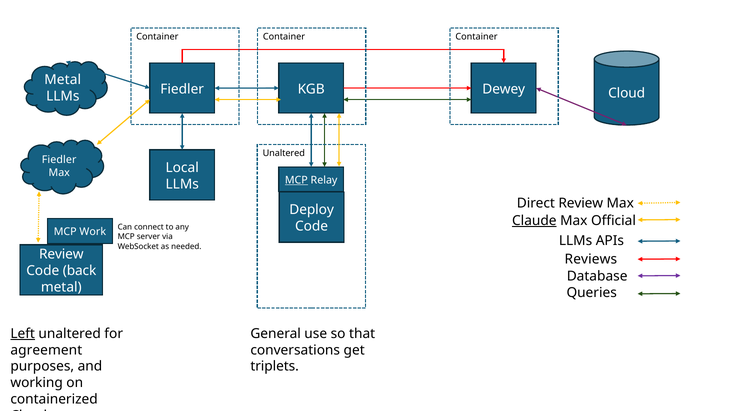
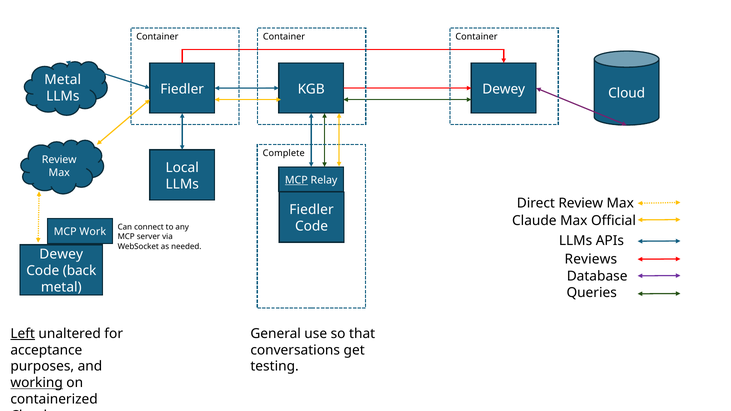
Unaltered at (284, 153): Unaltered -> Complete
Fiedler at (59, 160): Fiedler -> Review
Deploy at (312, 210): Deploy -> Fiedler
Claude at (534, 221) underline: present -> none
Review at (61, 254): Review -> Dewey
agreement: agreement -> acceptance
triplets: triplets -> testing
working underline: none -> present
